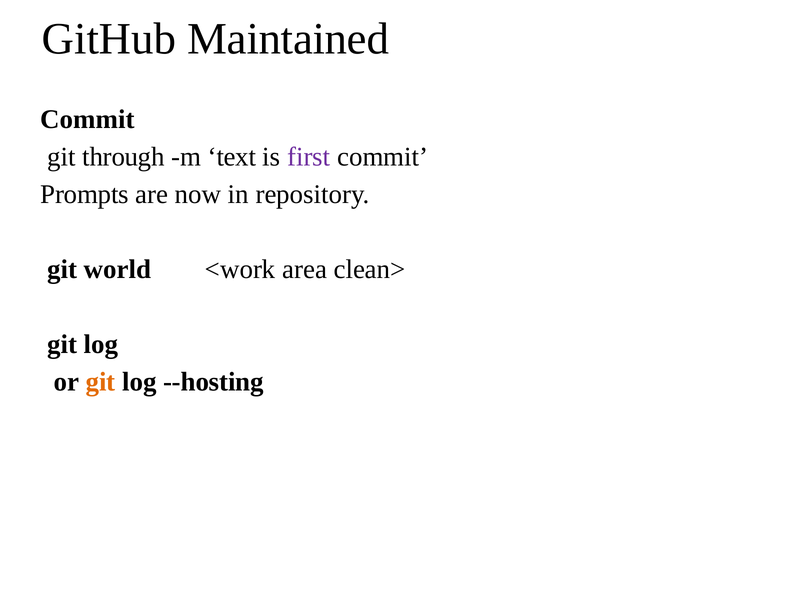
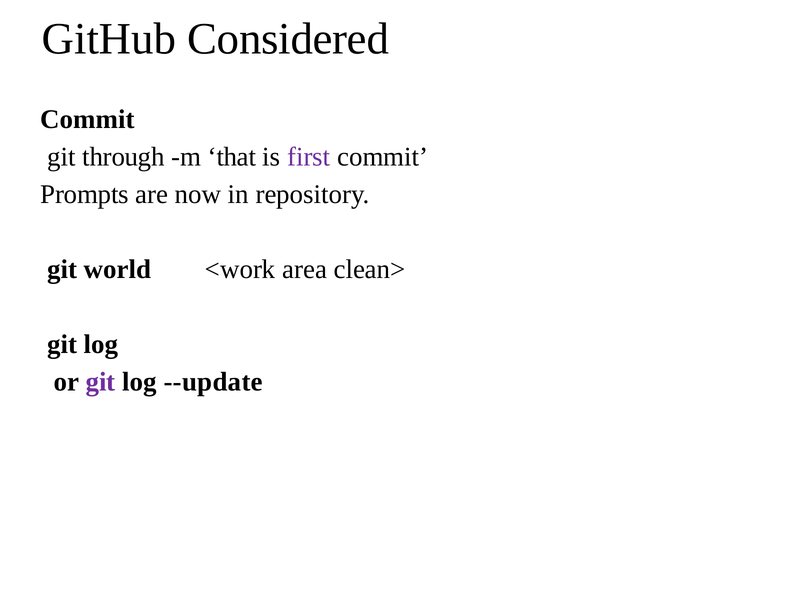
Maintained: Maintained -> Considered
text: text -> that
git at (100, 382) colour: orange -> purple
--hosting: --hosting -> --update
